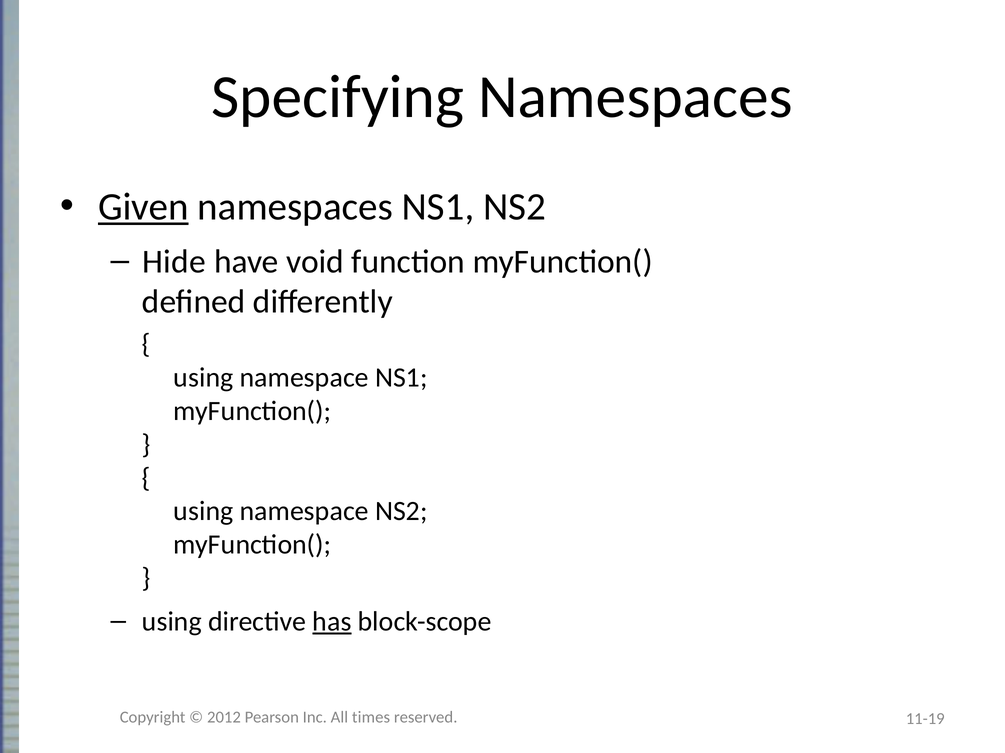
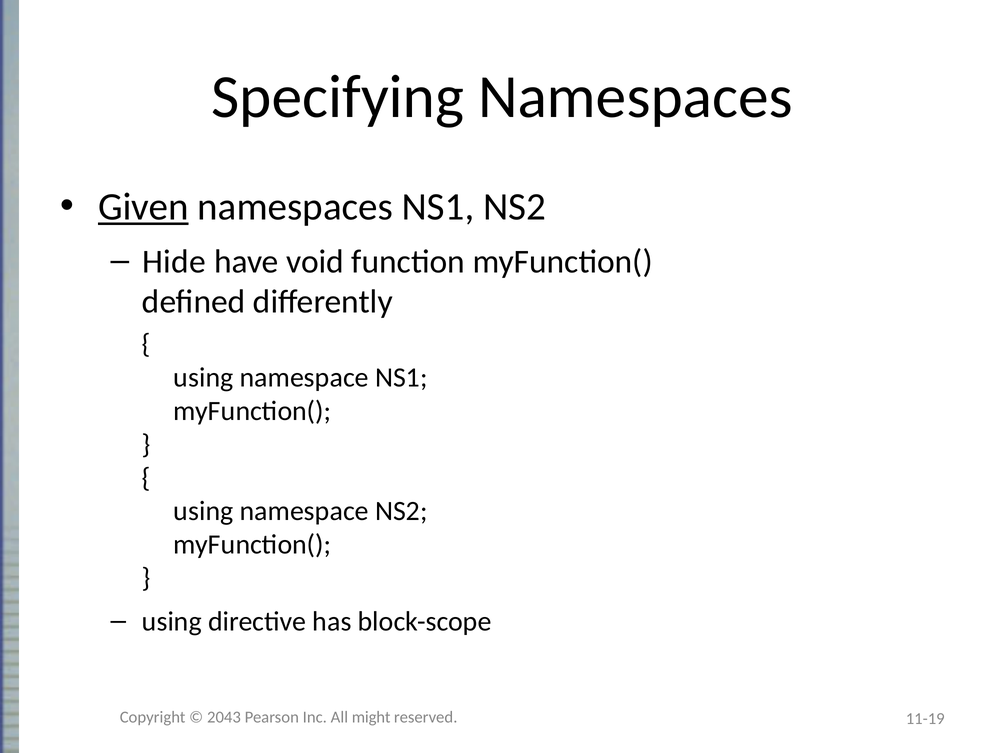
has underline: present -> none
2012: 2012 -> 2043
times: times -> might
